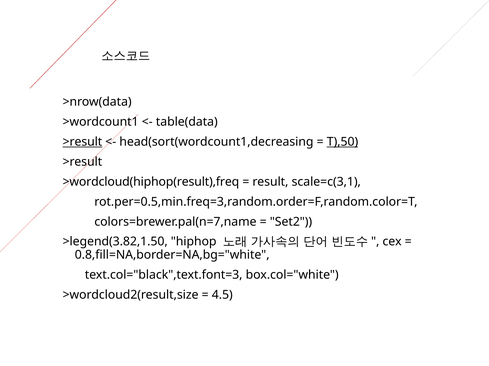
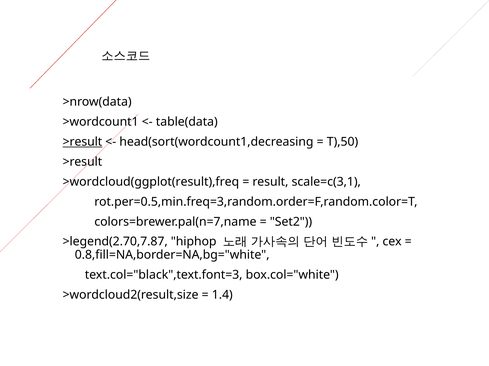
T),50 underline: present -> none
>wordcloud(hiphop(result),freq: >wordcloud(hiphop(result),freq -> >wordcloud(ggplot(result),freq
>legend(3.82,1.50: >legend(3.82,1.50 -> >legend(2.70,7.87
4.5: 4.5 -> 1.4
